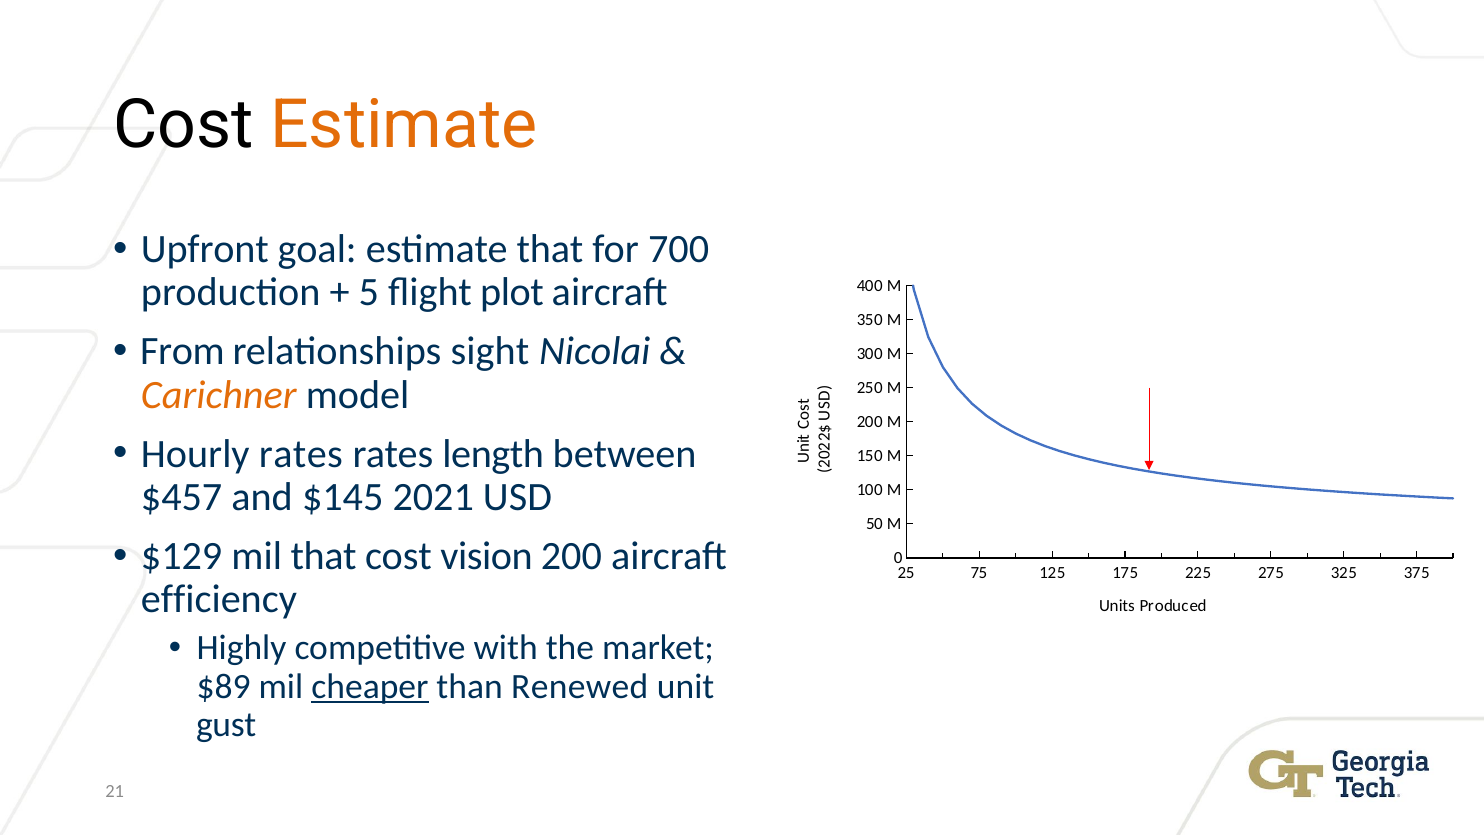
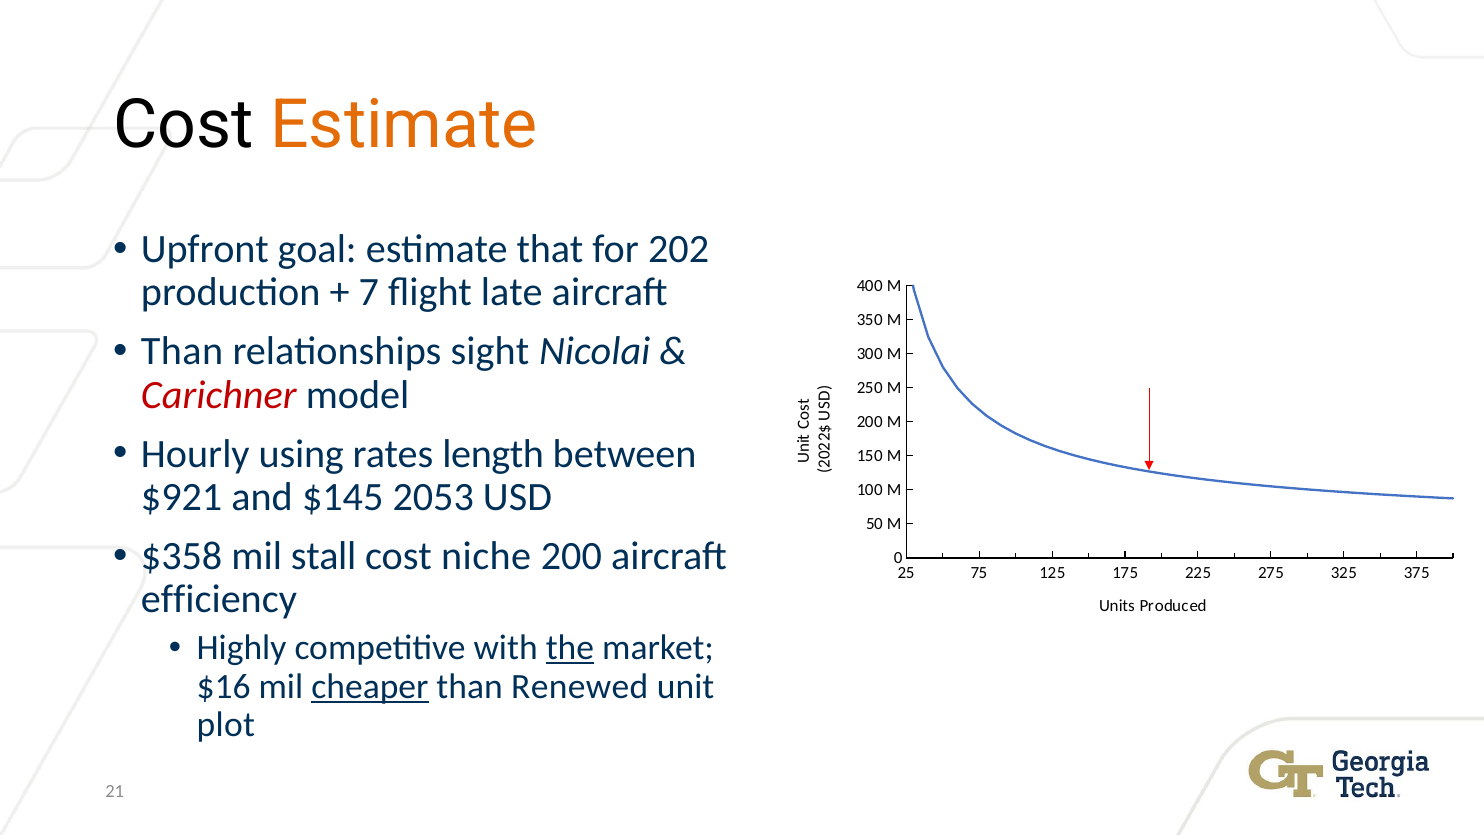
700: 700 -> 202
5: 5 -> 7
plot: plot -> late
From at (182, 351): From -> Than
Carichner colour: orange -> red
Hourly rates: rates -> using
$457: $457 -> $921
2021: 2021 -> 2053
$129: $129 -> $358
mil that: that -> stall
vision: vision -> niche
the underline: none -> present
$89: $89 -> $16
gust: gust -> plot
